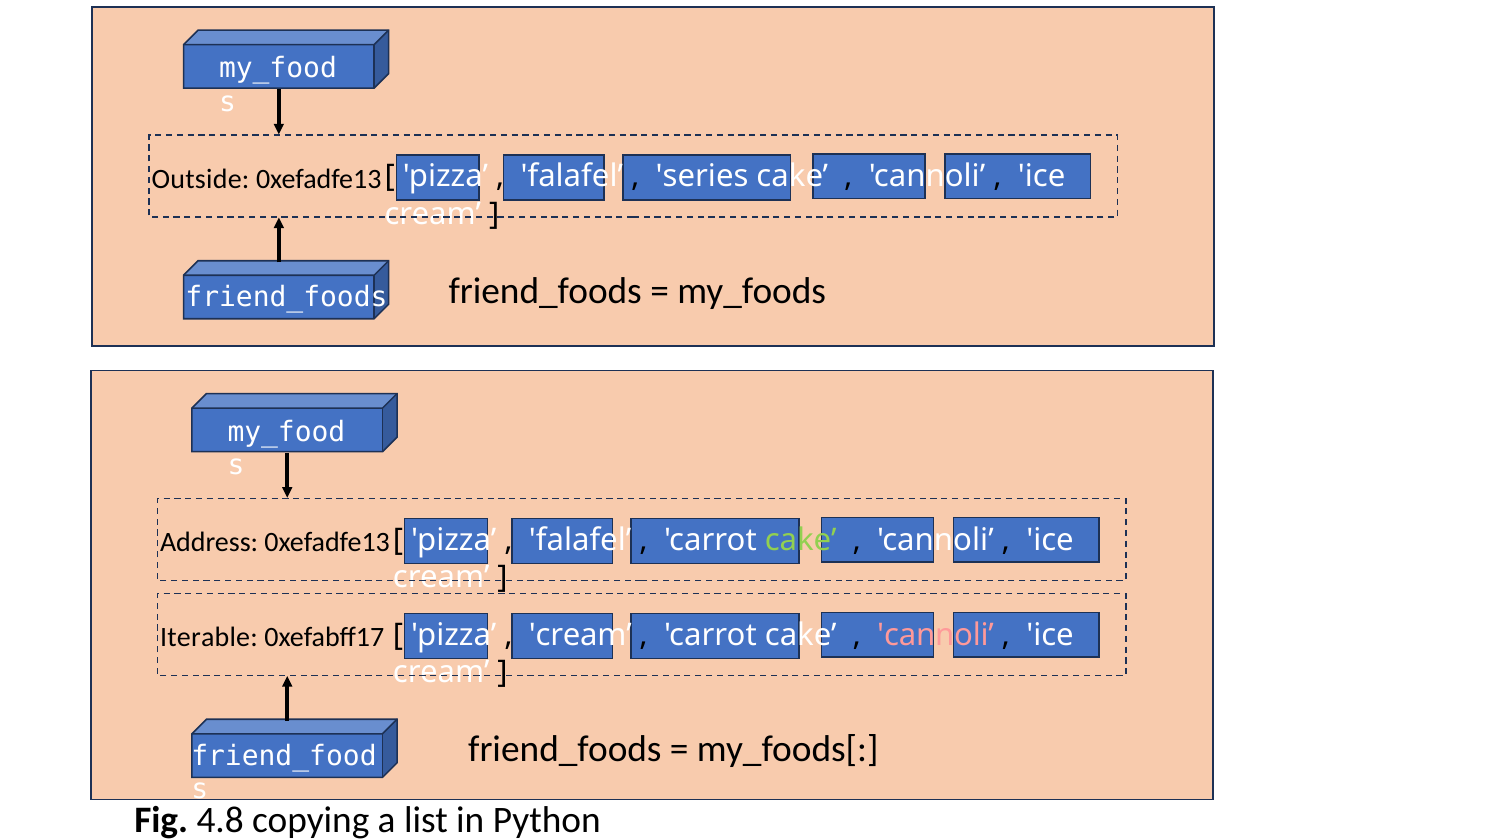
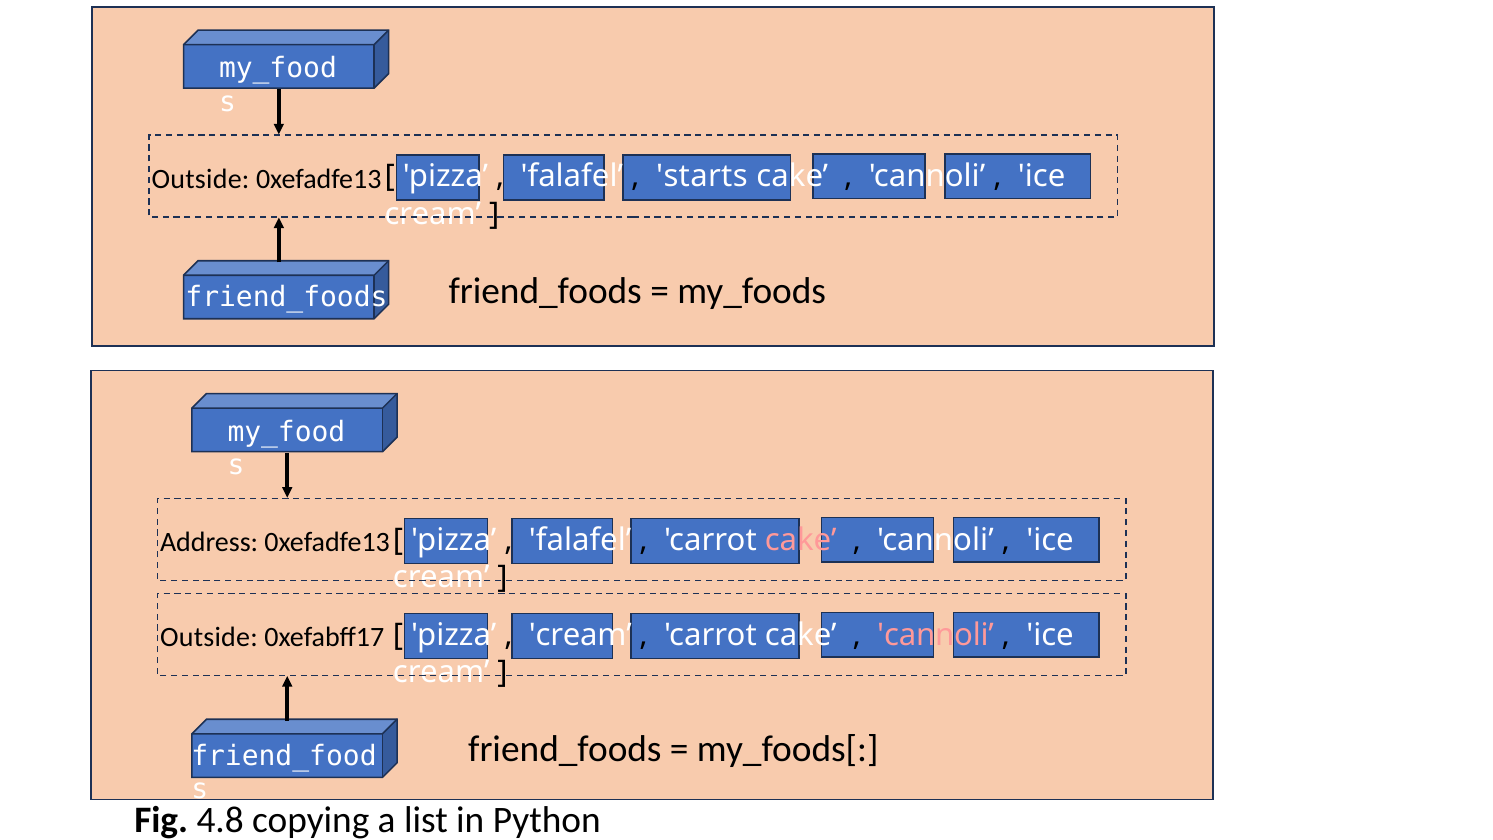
series: series -> starts
cake at (801, 540) colour: light green -> pink
Iterable at (209, 637): Iterable -> Outside
